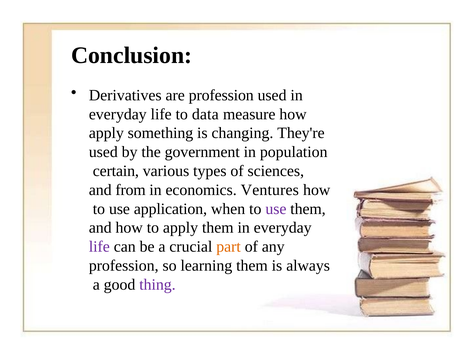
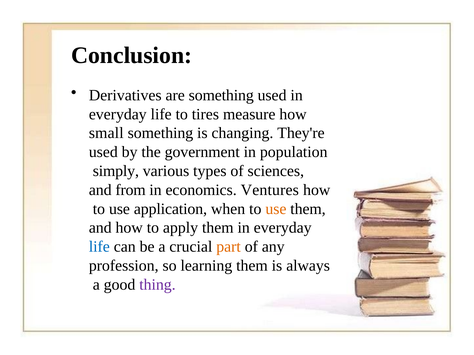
are profession: profession -> something
data: data -> tires
apply at (106, 133): apply -> small
certain: certain -> simply
use at (276, 209) colour: purple -> orange
life at (99, 247) colour: purple -> blue
